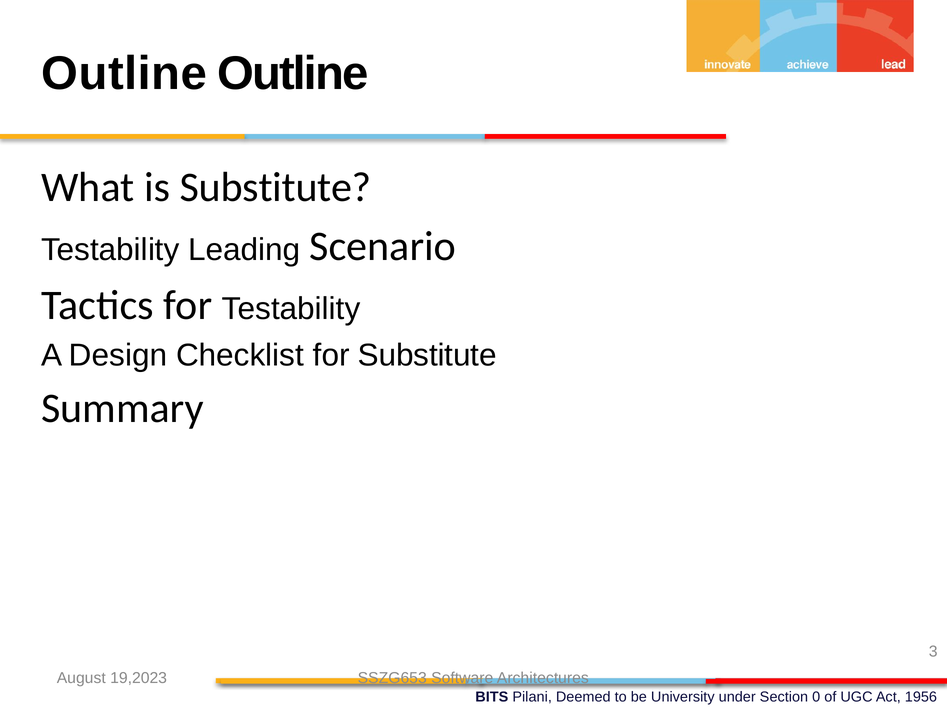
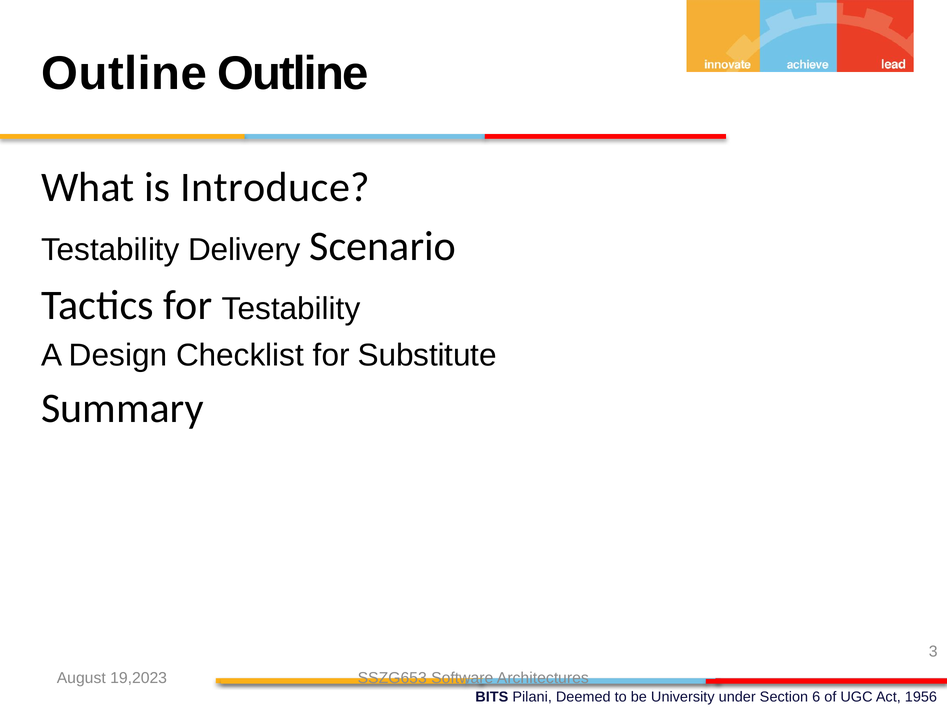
is Substitute: Substitute -> Introduce
Leading: Leading -> Delivery
0: 0 -> 6
